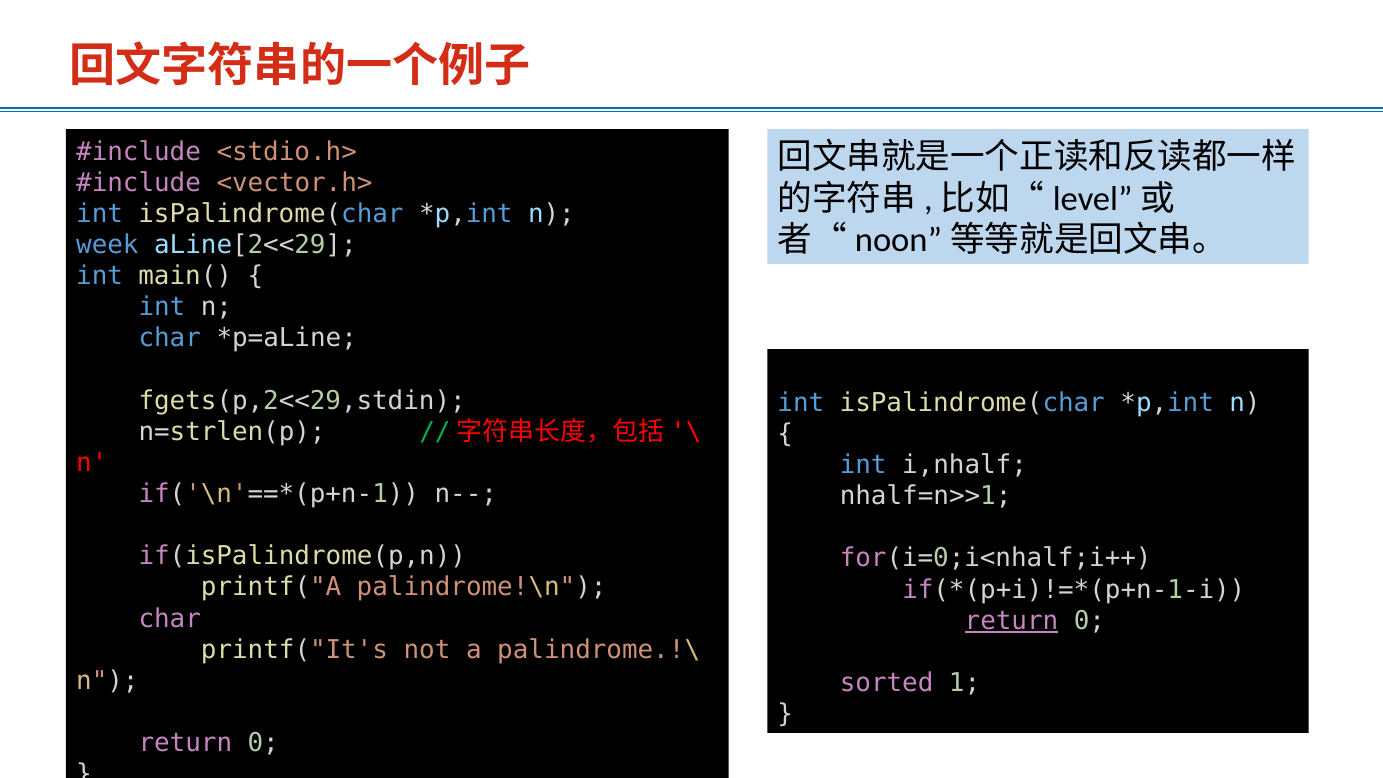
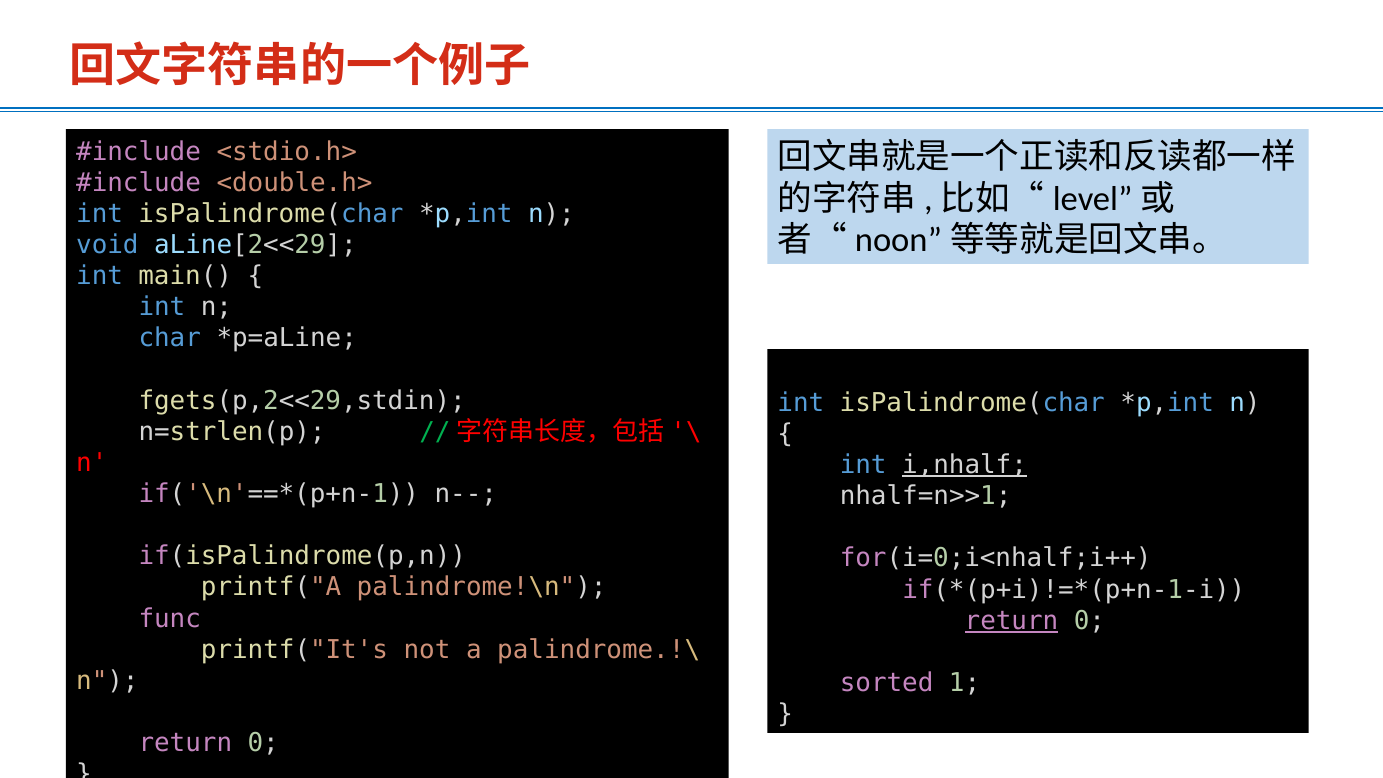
<vector.h>: <vector.h> -> <double.h>
week: week -> void
i,nhalf underline: none -> present
char at (170, 618): char -> func
